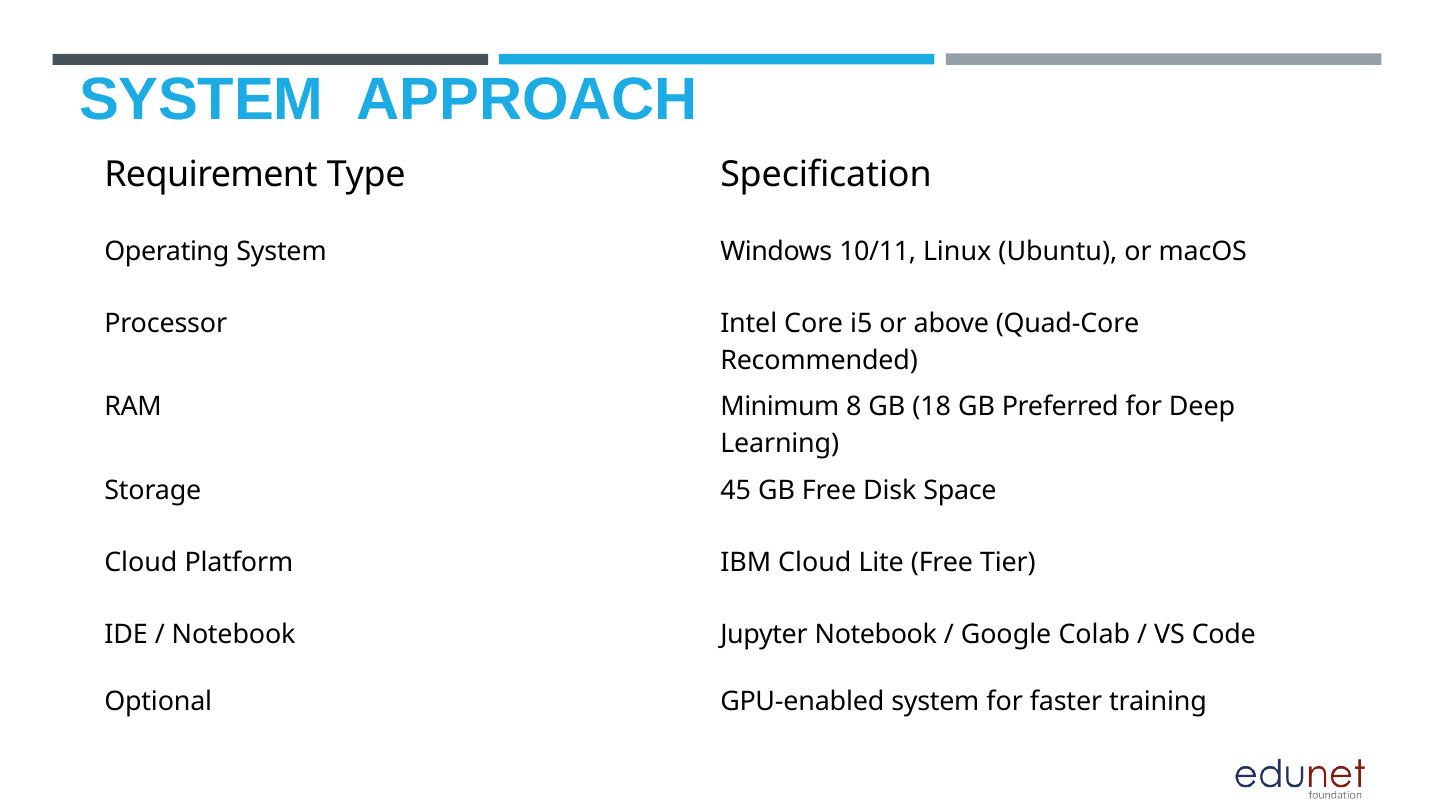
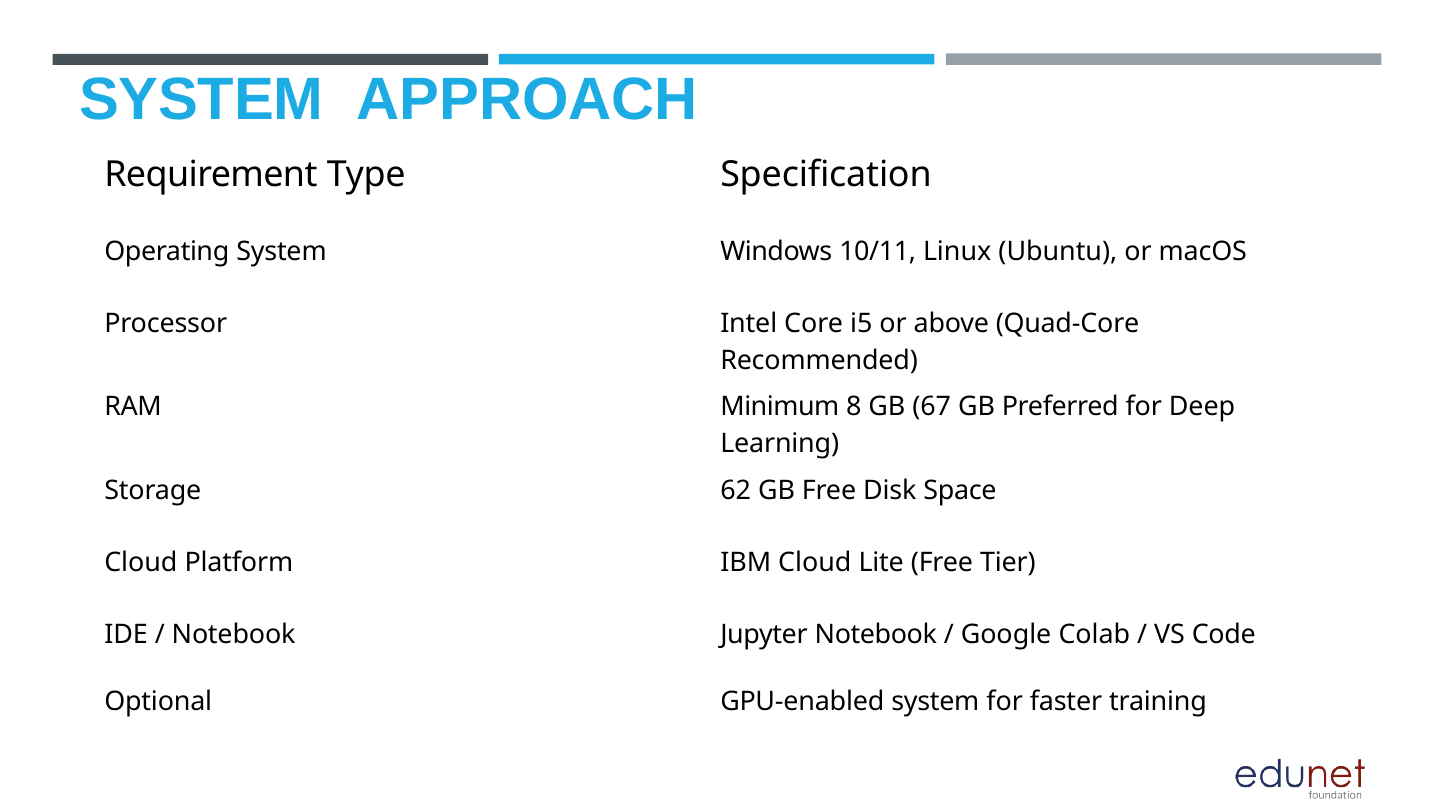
18: 18 -> 67
45: 45 -> 62
